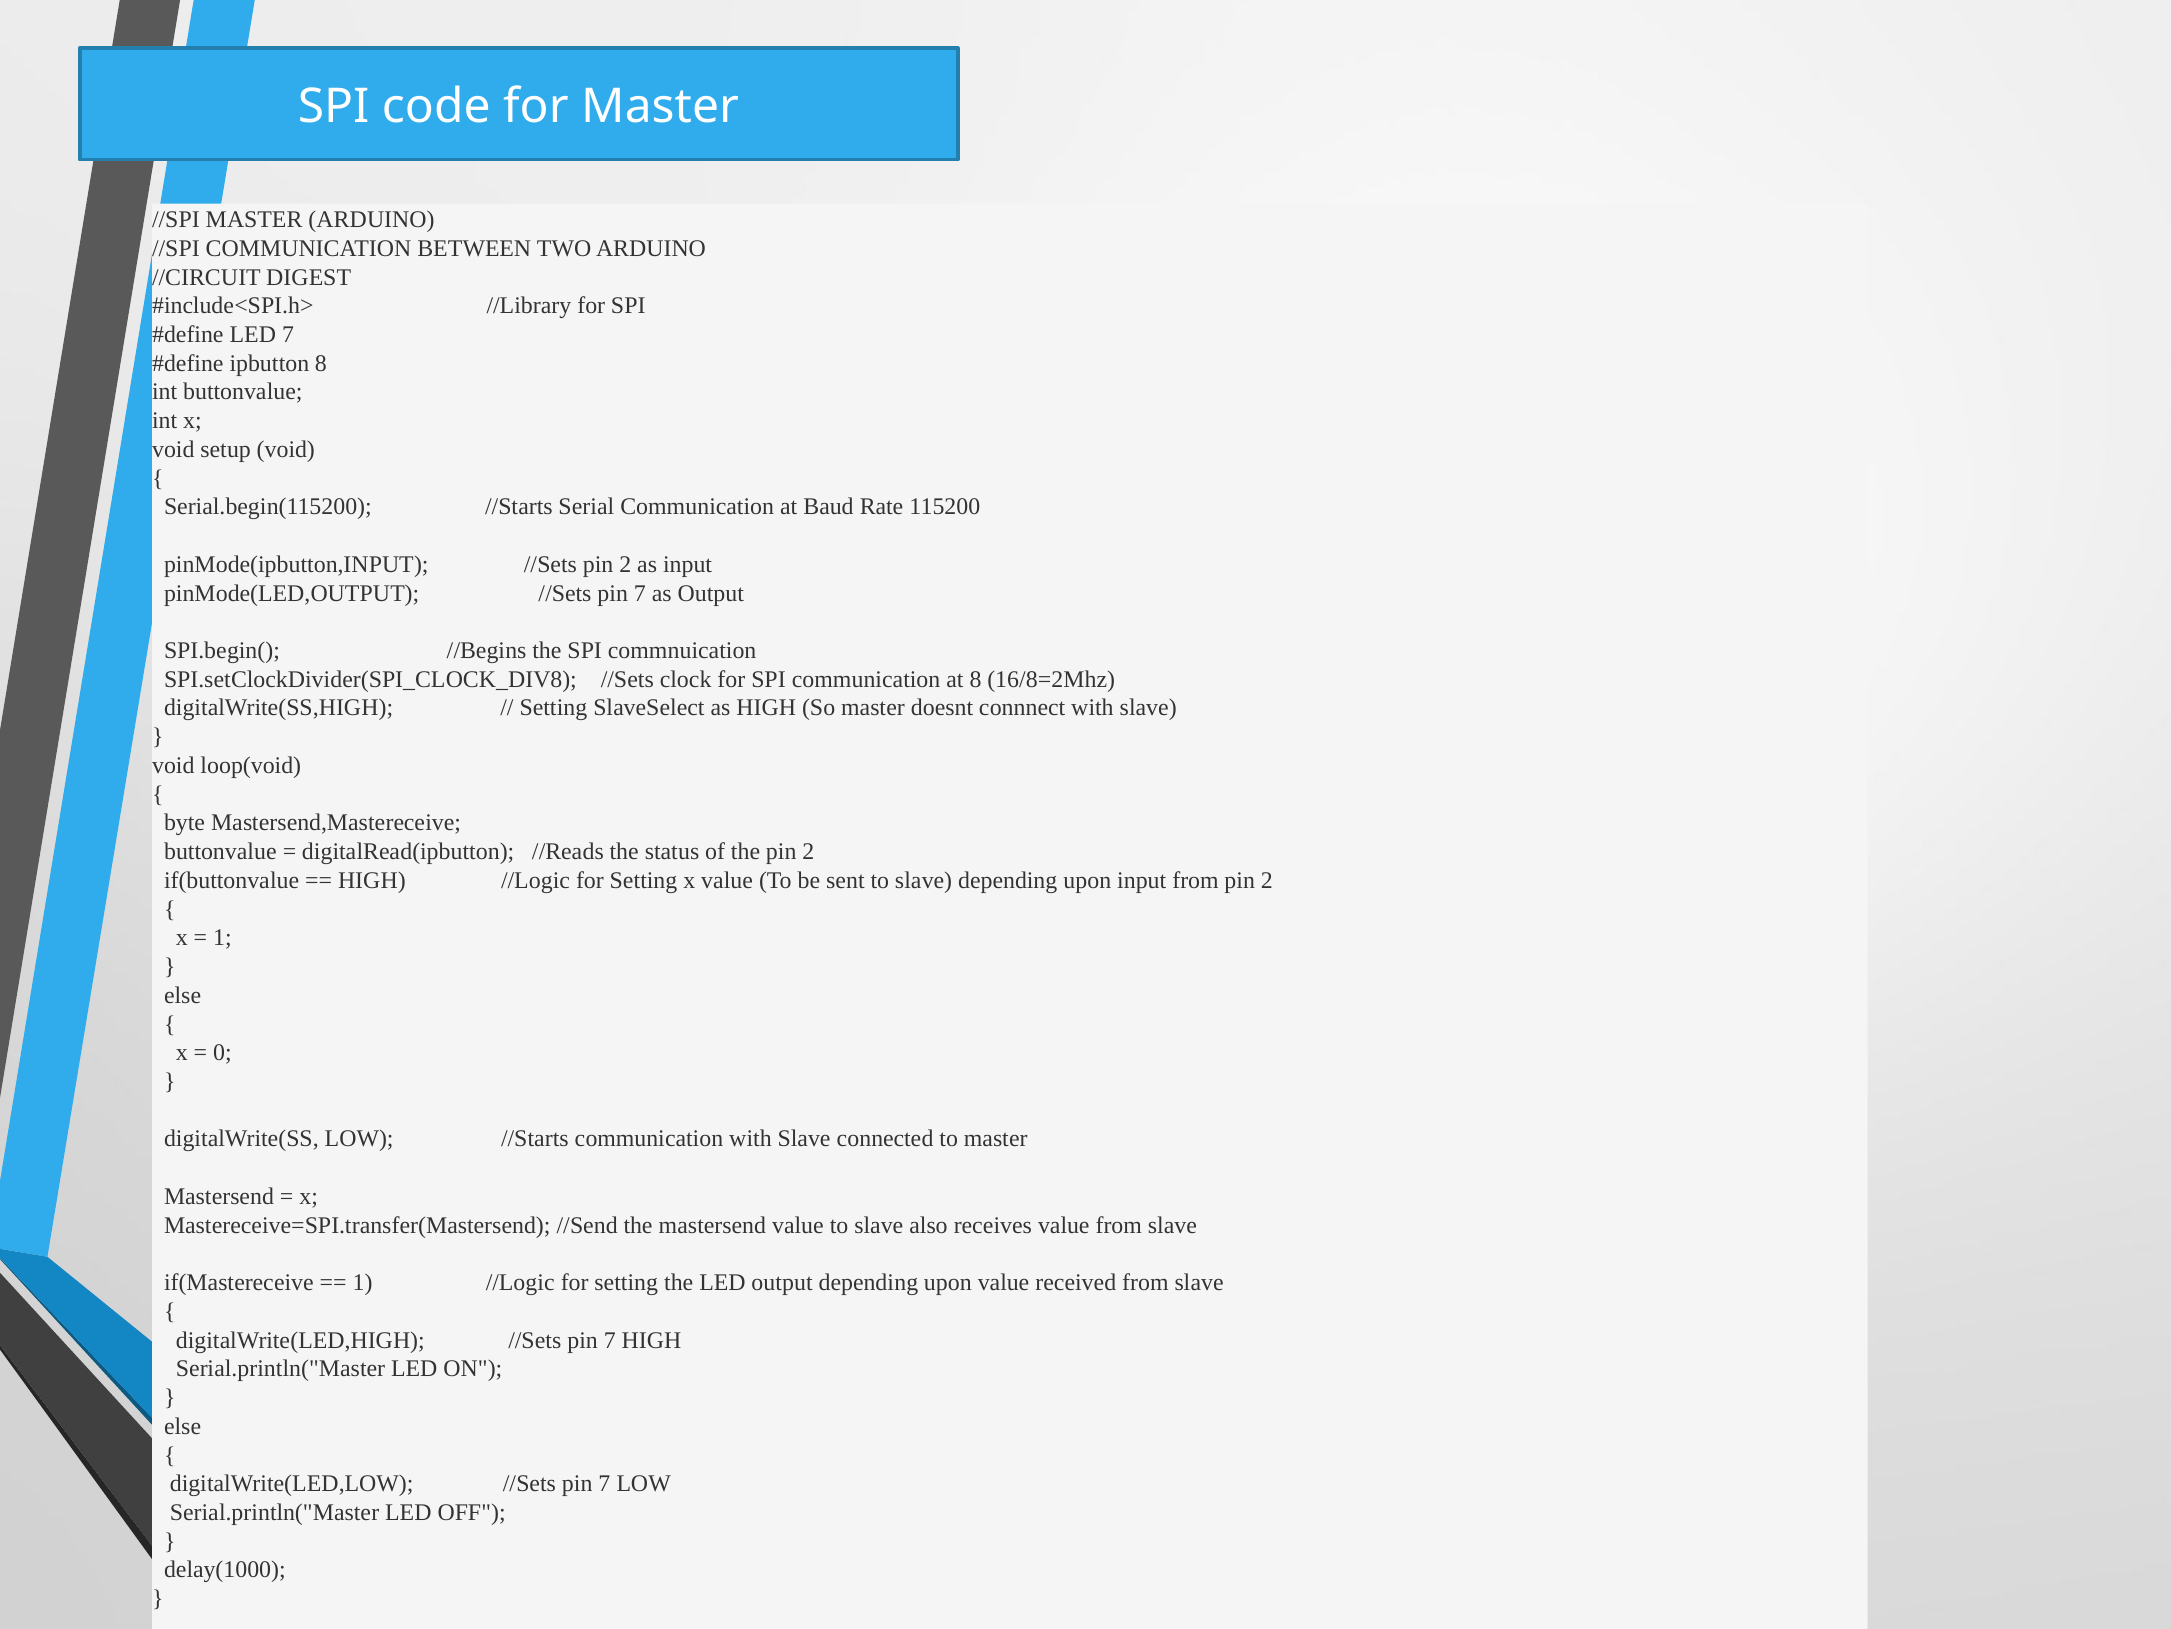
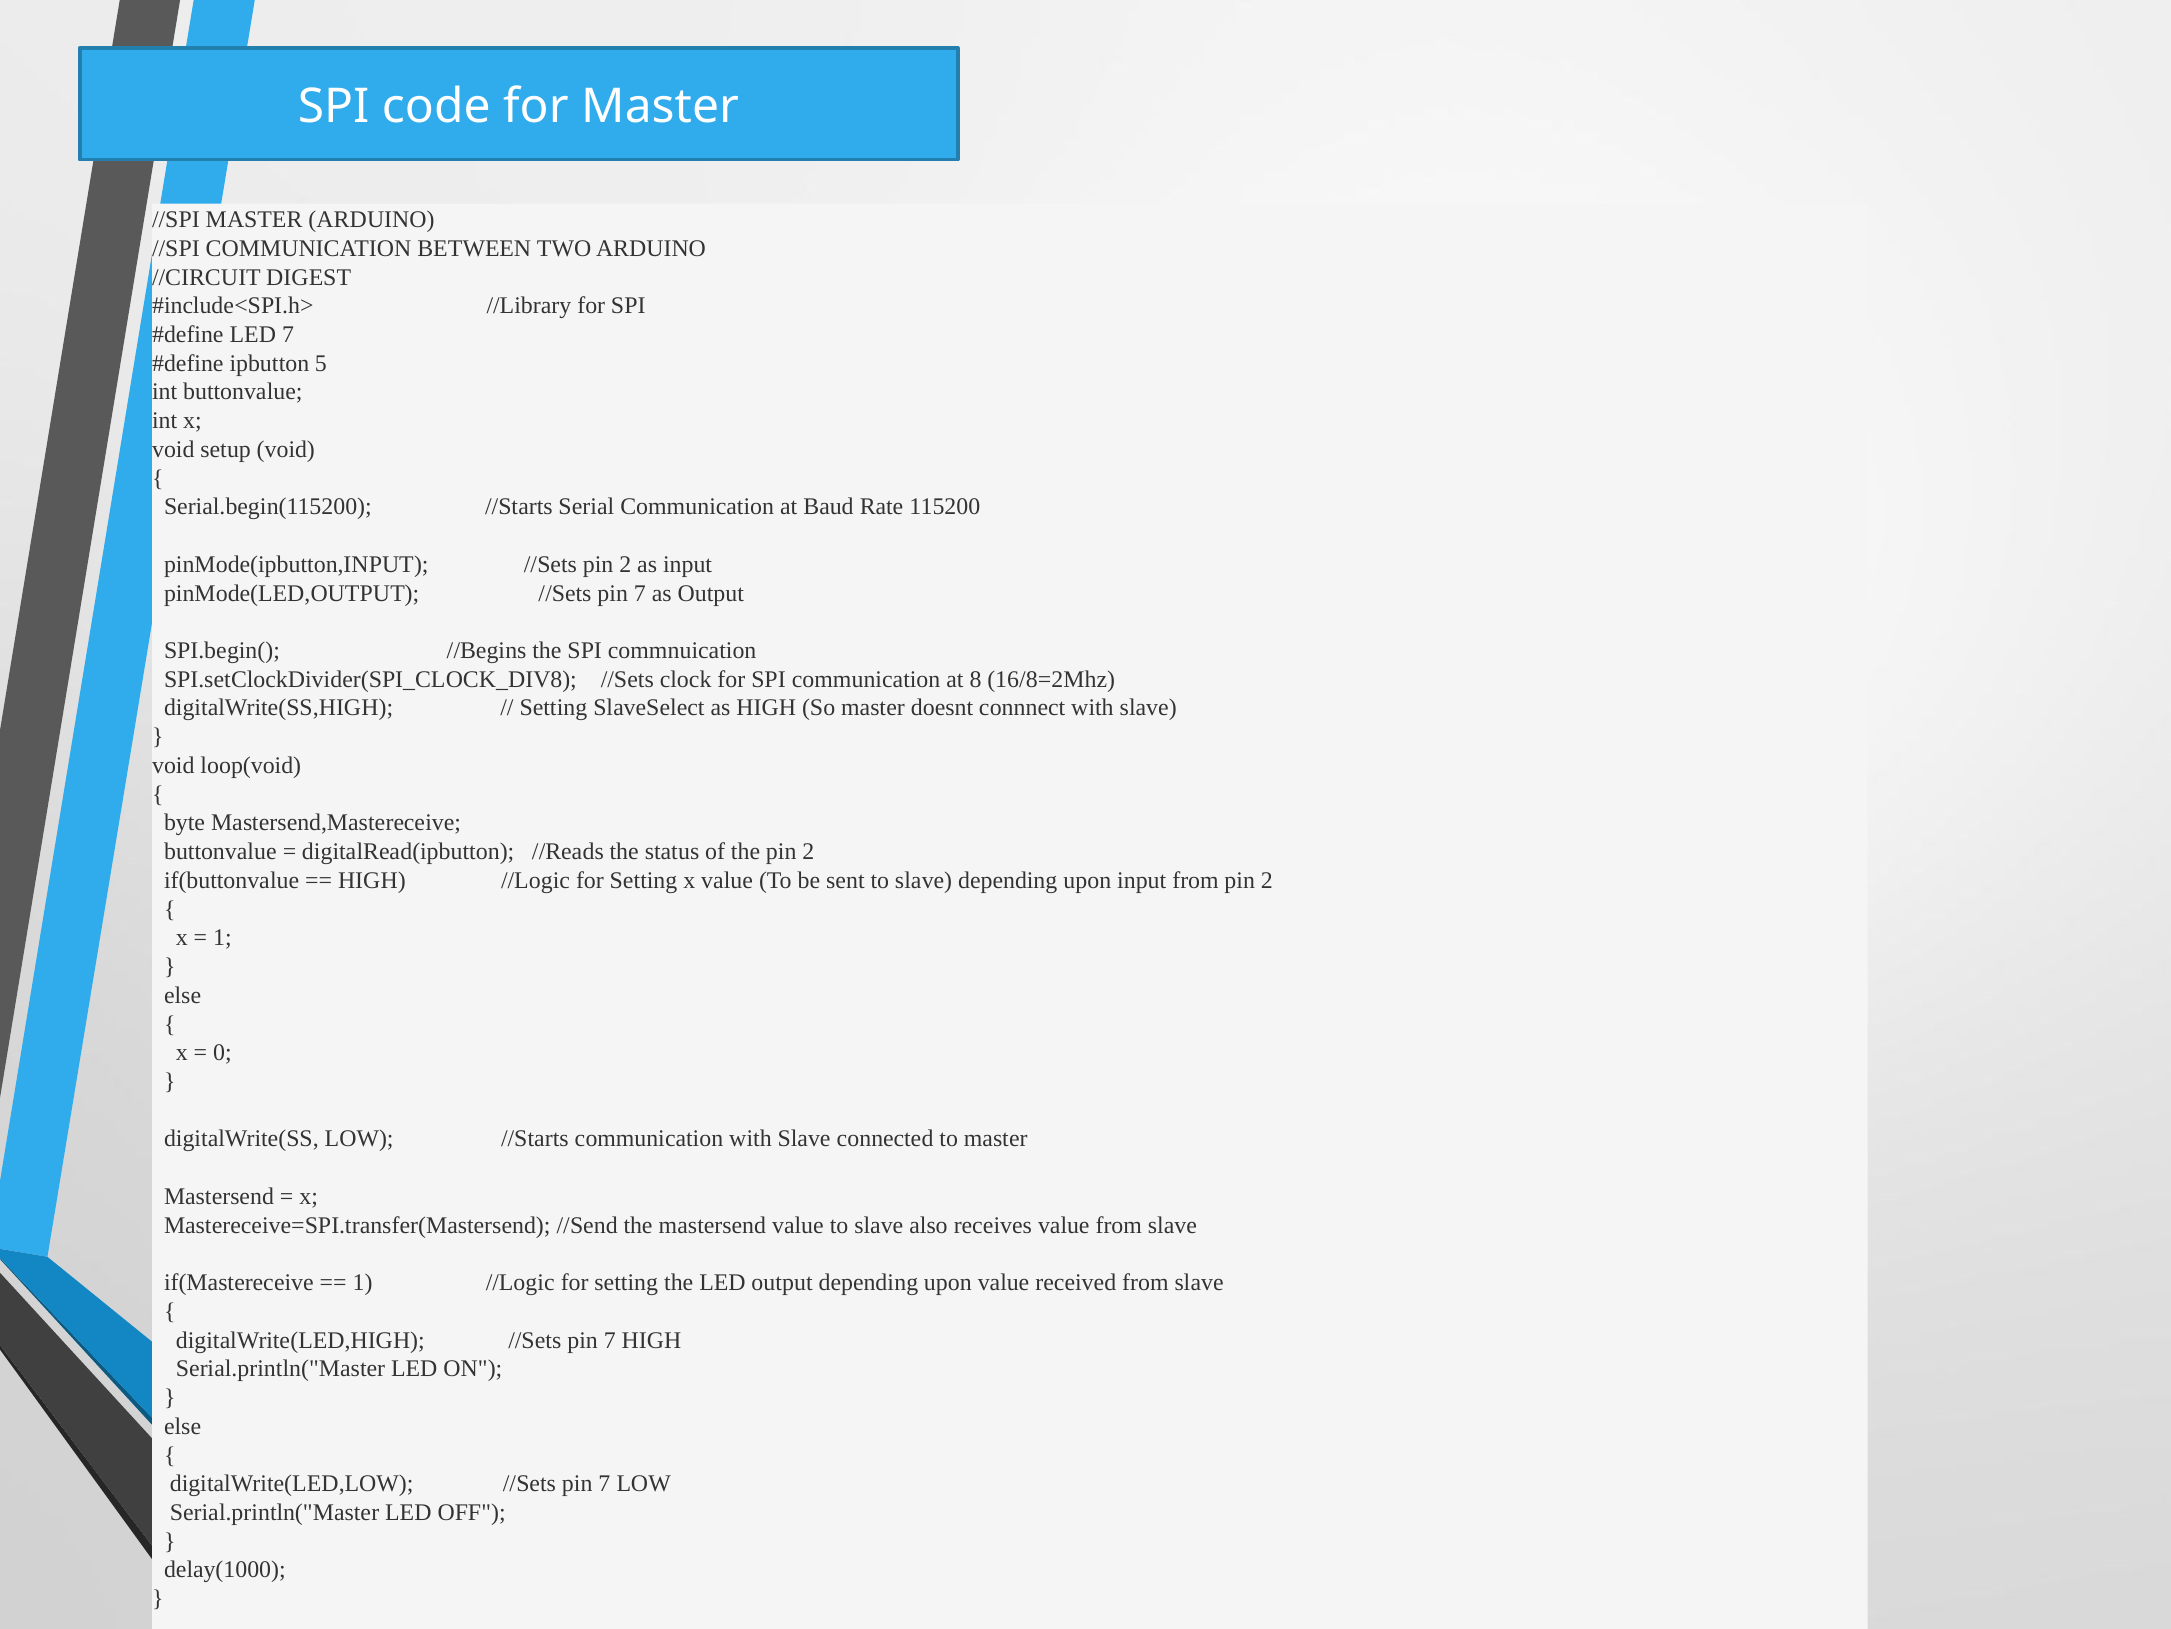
ipbutton 8: 8 -> 5
